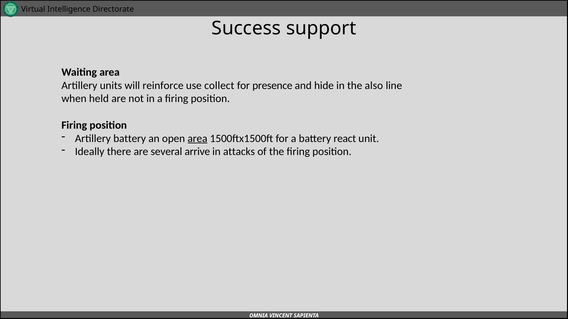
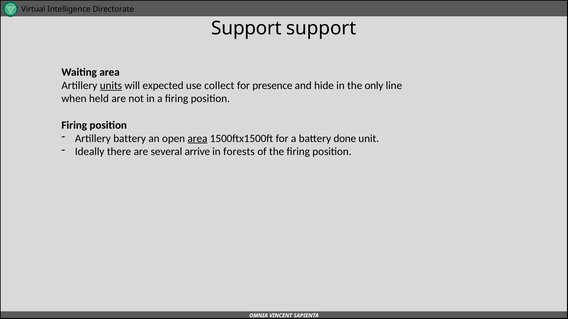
Success at (246, 28): Success -> Support
units underline: none -> present
reinforce: reinforce -> expected
also: also -> only
react: react -> done
attacks: attacks -> forests
